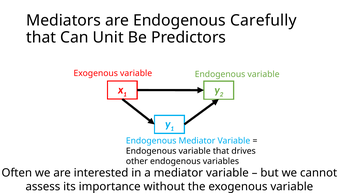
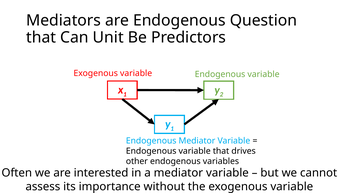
Carefully: Carefully -> Question
